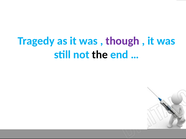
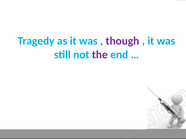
the colour: black -> purple
